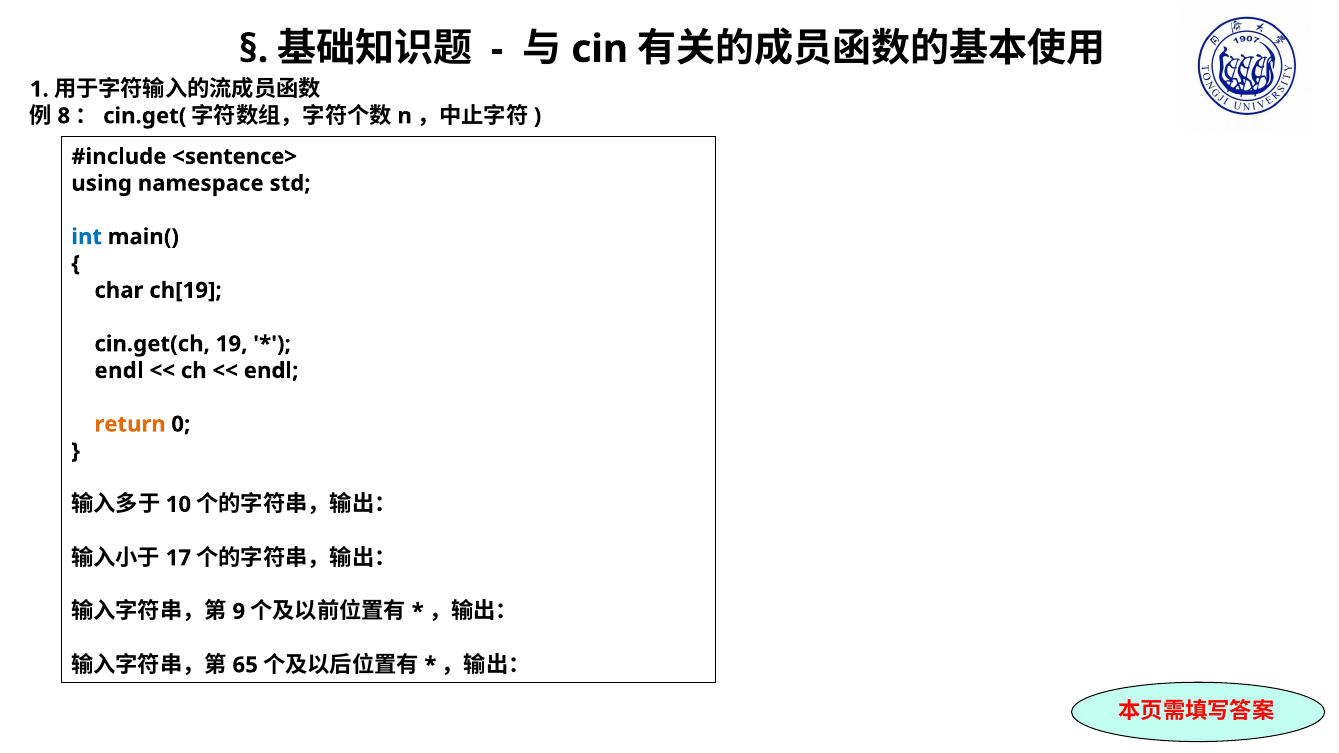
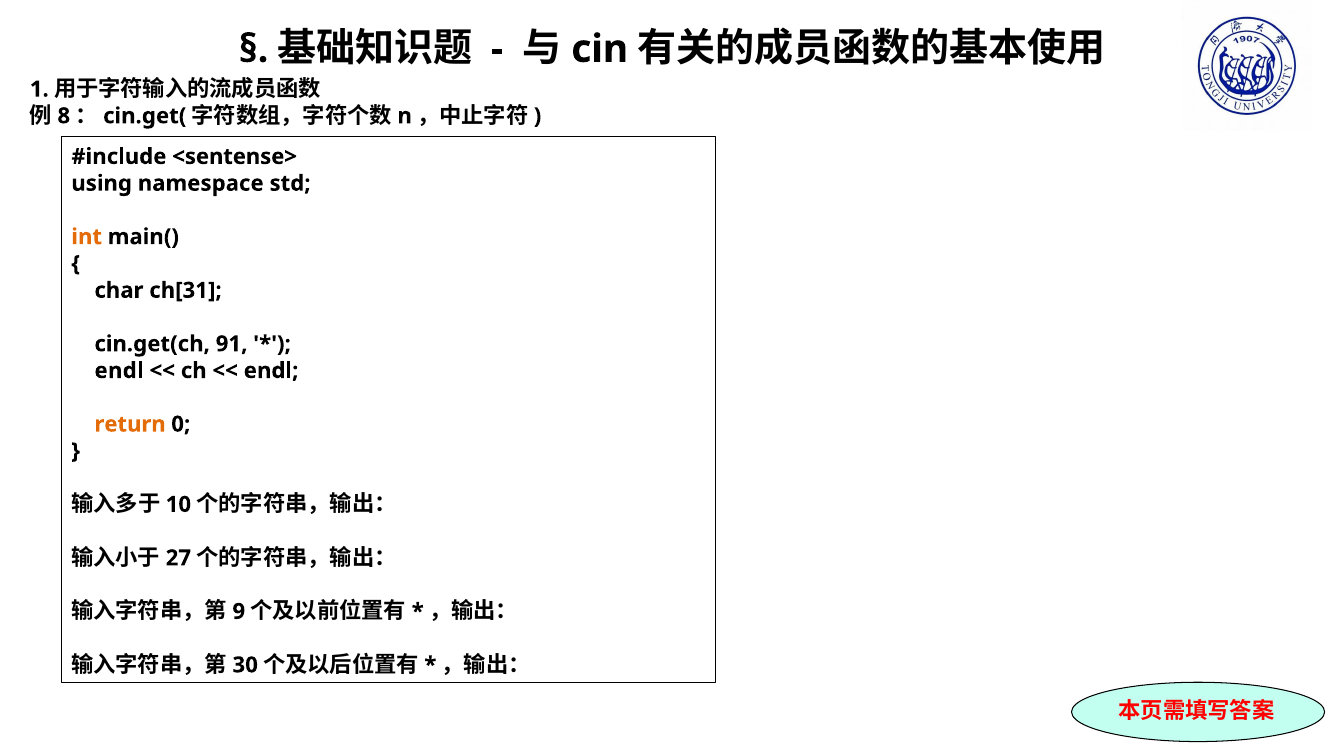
<sentence>: <sentence> -> <sentense>
int colour: blue -> orange
ch[19: ch[19 -> ch[31
19: 19 -> 91
17: 17 -> 27
65: 65 -> 30
